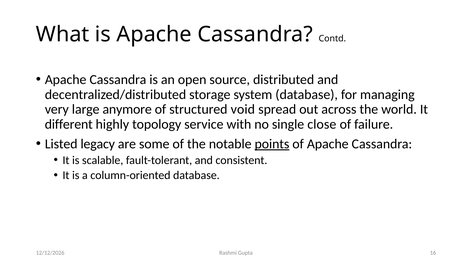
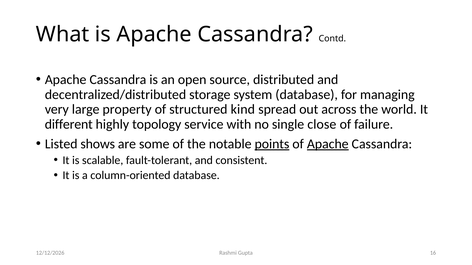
anymore: anymore -> property
void: void -> kind
legacy: legacy -> shows
Apache at (328, 144) underline: none -> present
